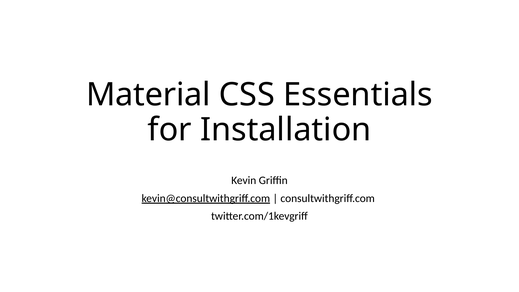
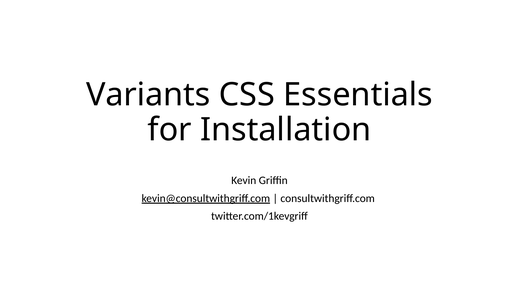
Material: Material -> Variants
